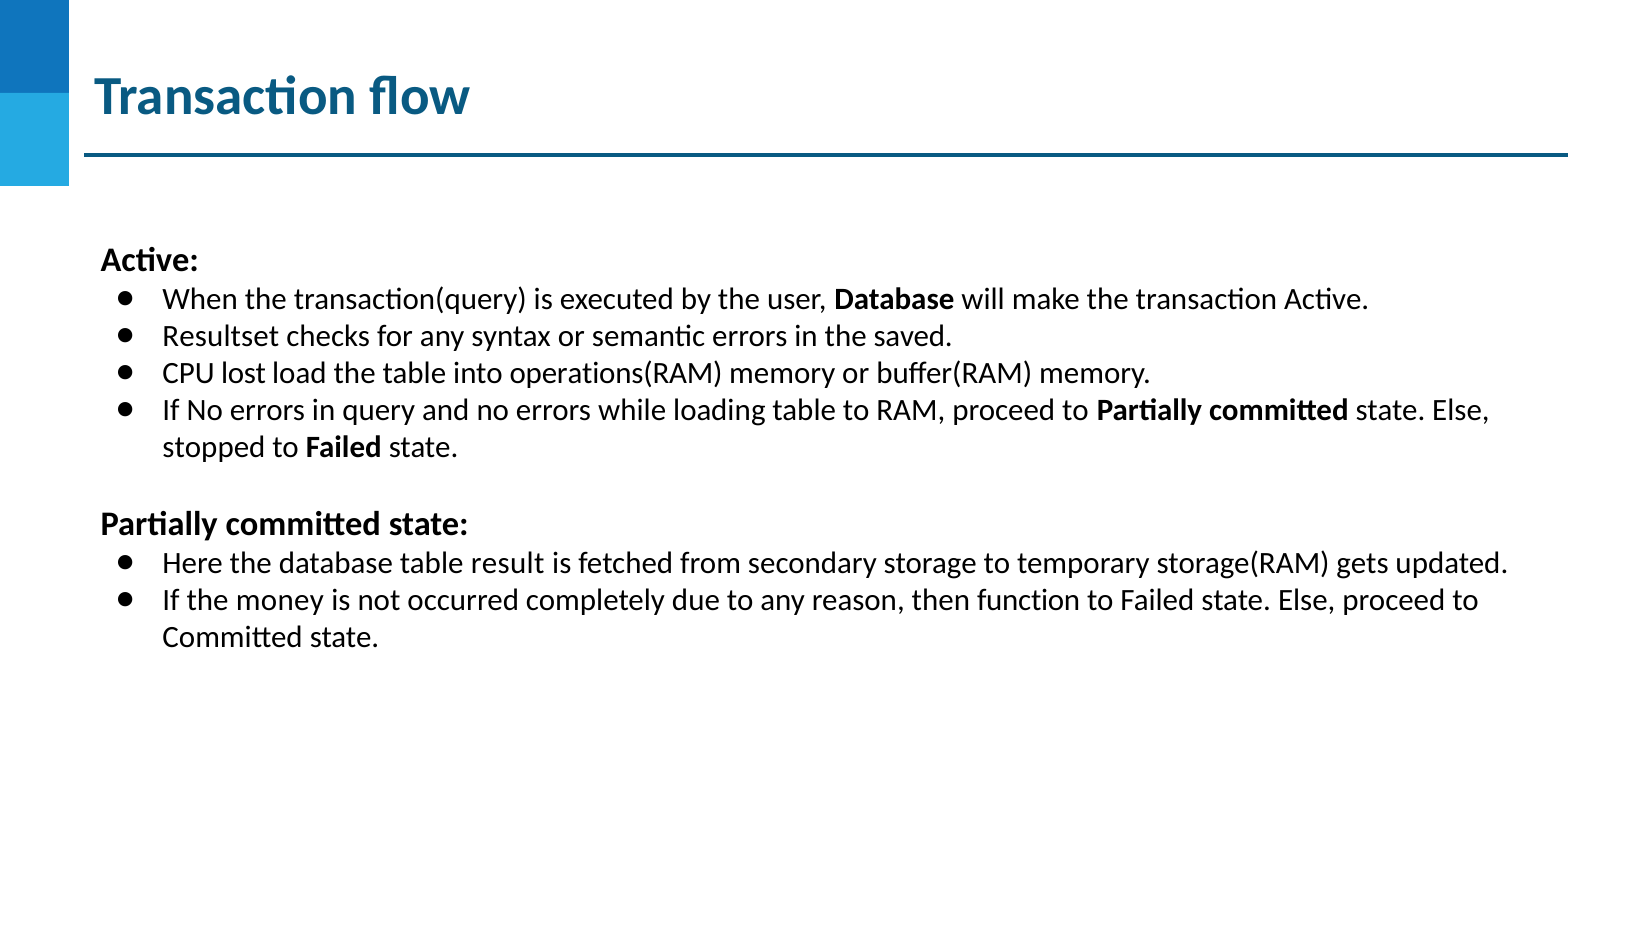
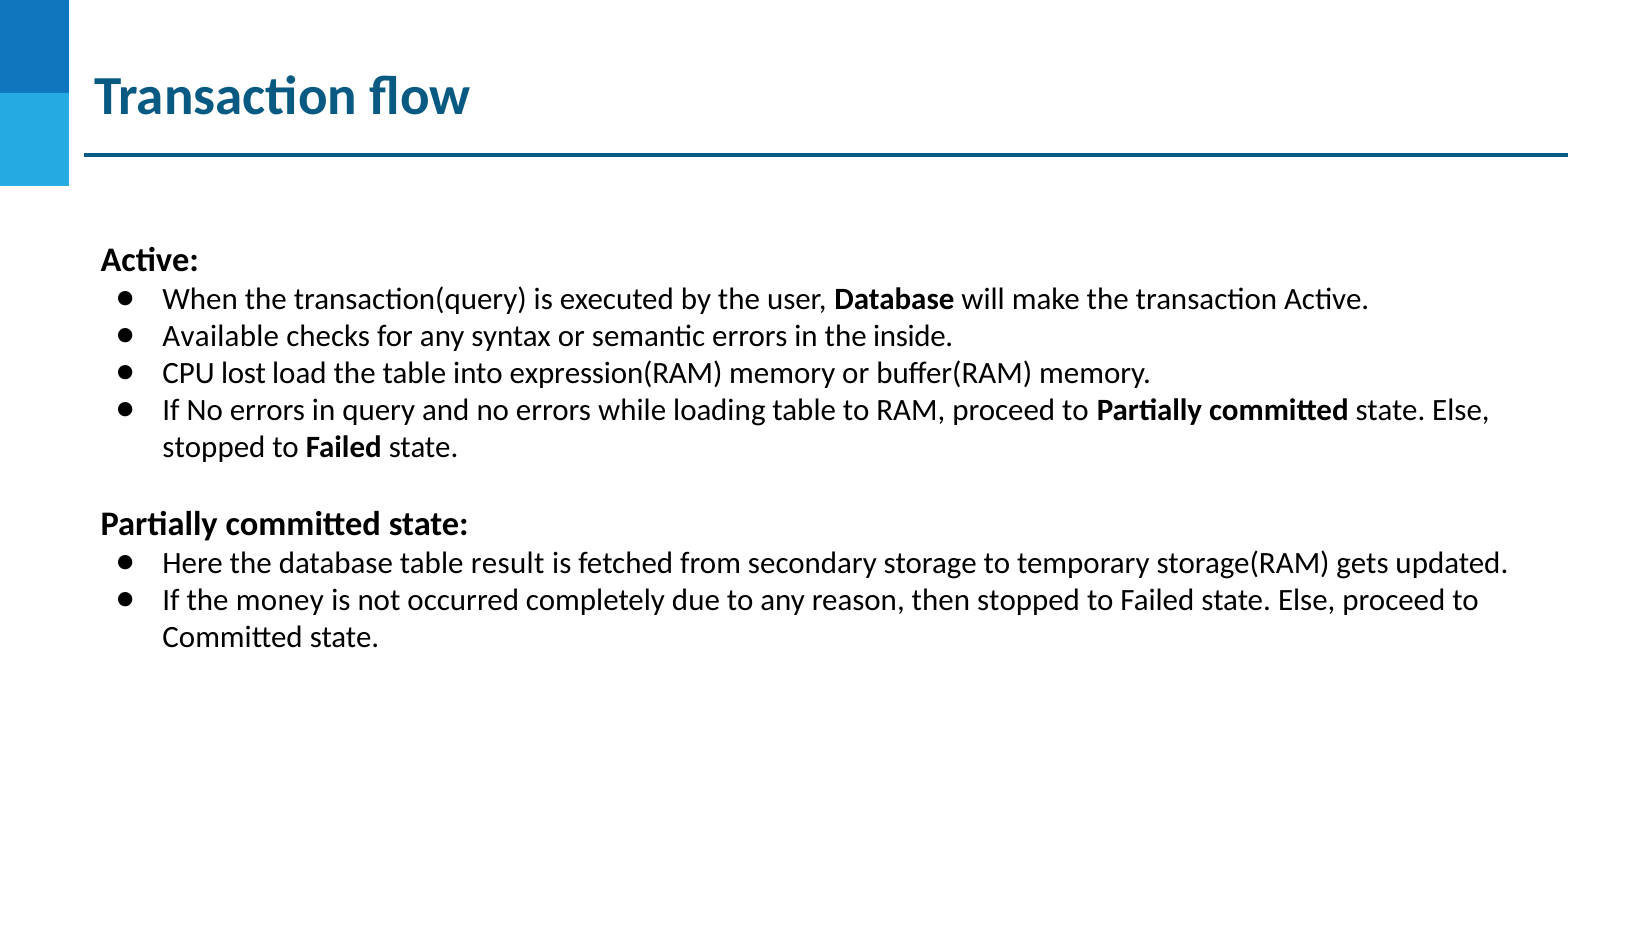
Resultset: Resultset -> Available
saved: saved -> inside
operations(RAM: operations(RAM -> expression(RAM
then function: function -> stopped
